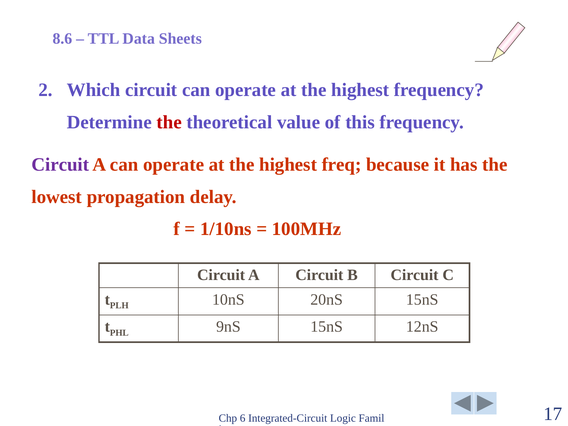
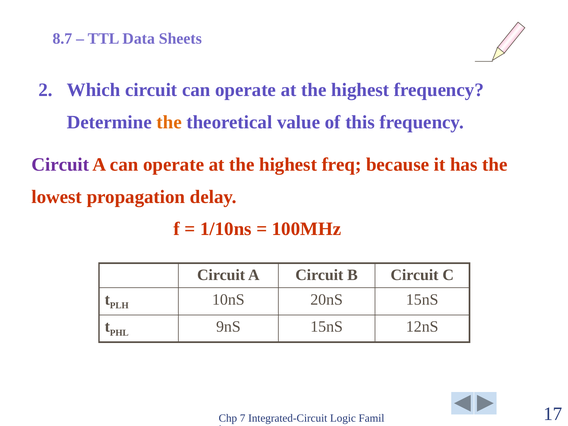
8.6: 8.6 -> 8.7
the at (169, 122) colour: red -> orange
6: 6 -> 7
